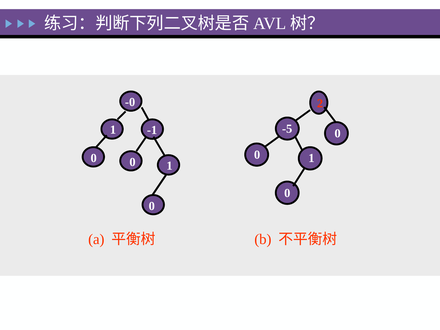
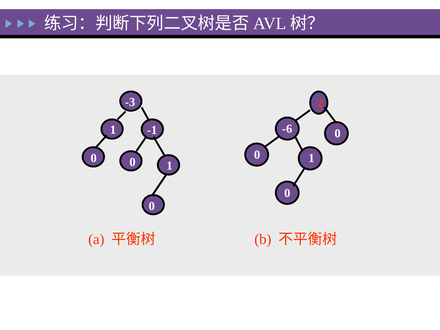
-0: -0 -> -3
-5: -5 -> -6
